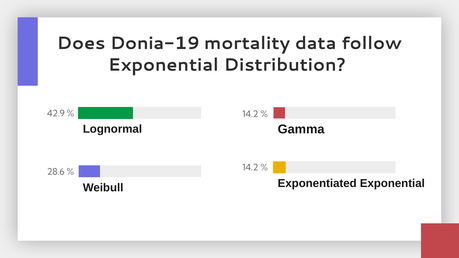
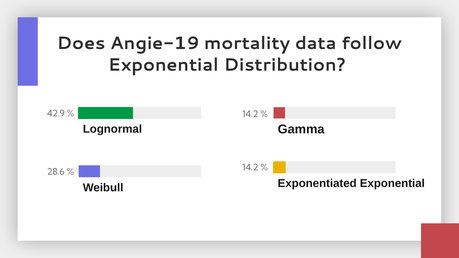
Donia-19: Donia-19 -> Angie-19
